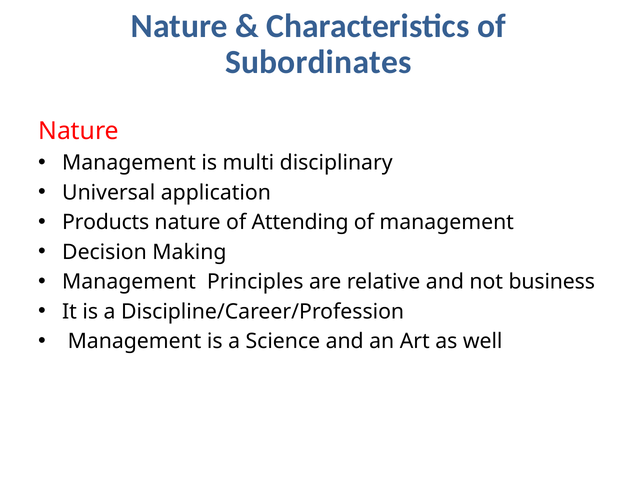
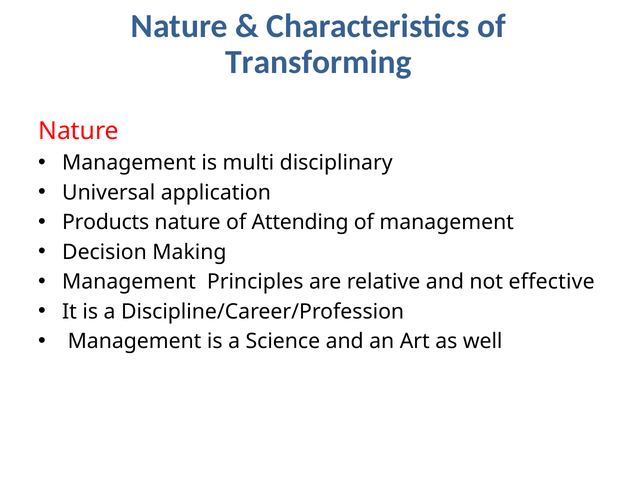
Subordinates: Subordinates -> Transforming
business: business -> effective
